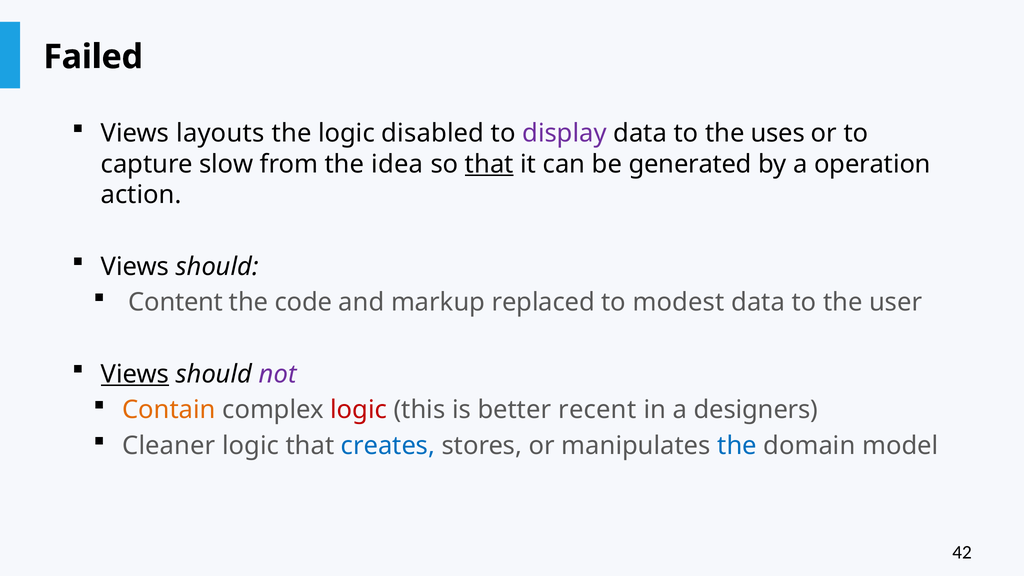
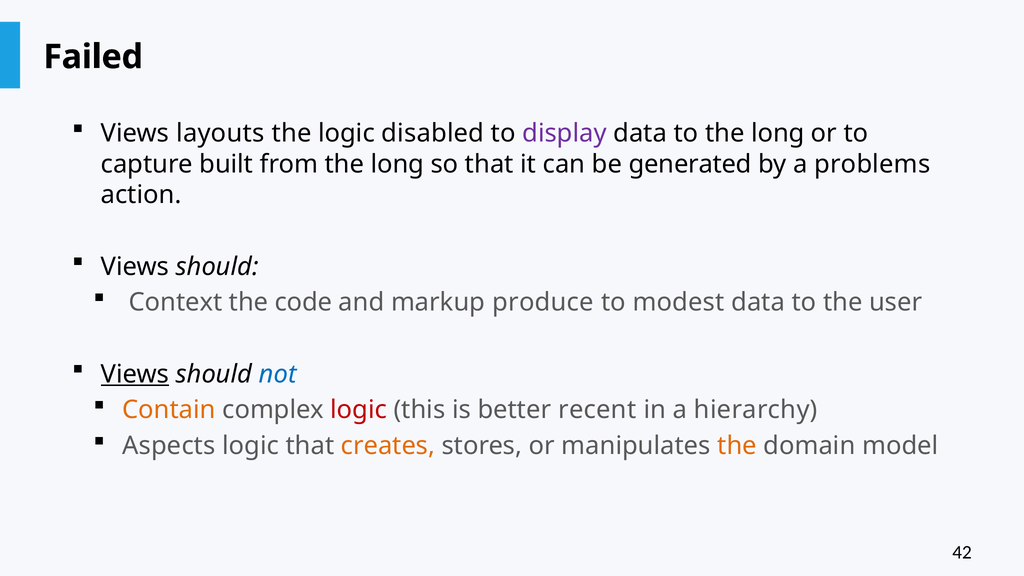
to the uses: uses -> long
slow: slow -> built
from the idea: idea -> long
that at (489, 164) underline: present -> none
operation: operation -> problems
Content: Content -> Context
replaced: replaced -> produce
not colour: purple -> blue
designers: designers -> hierarchy
Cleaner: Cleaner -> Aspects
creates colour: blue -> orange
the at (737, 446) colour: blue -> orange
